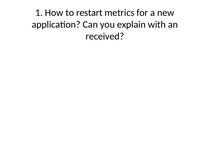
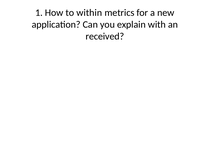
restart: restart -> within
